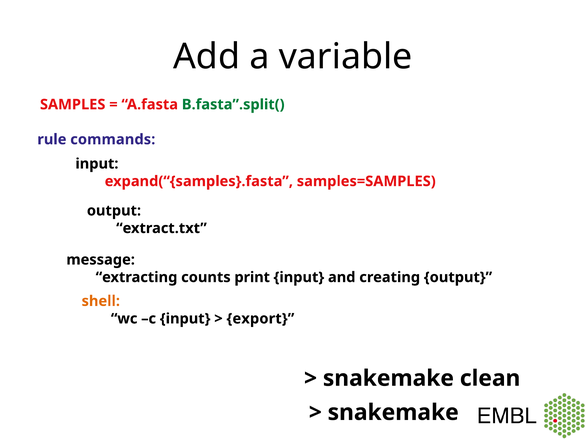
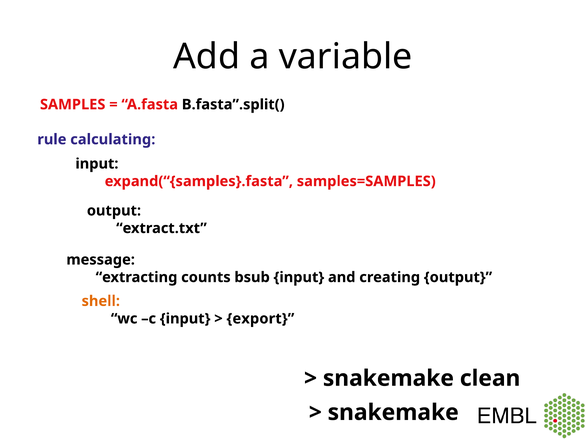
B.fasta”.split( colour: green -> black
commands: commands -> calculating
print: print -> bsub
